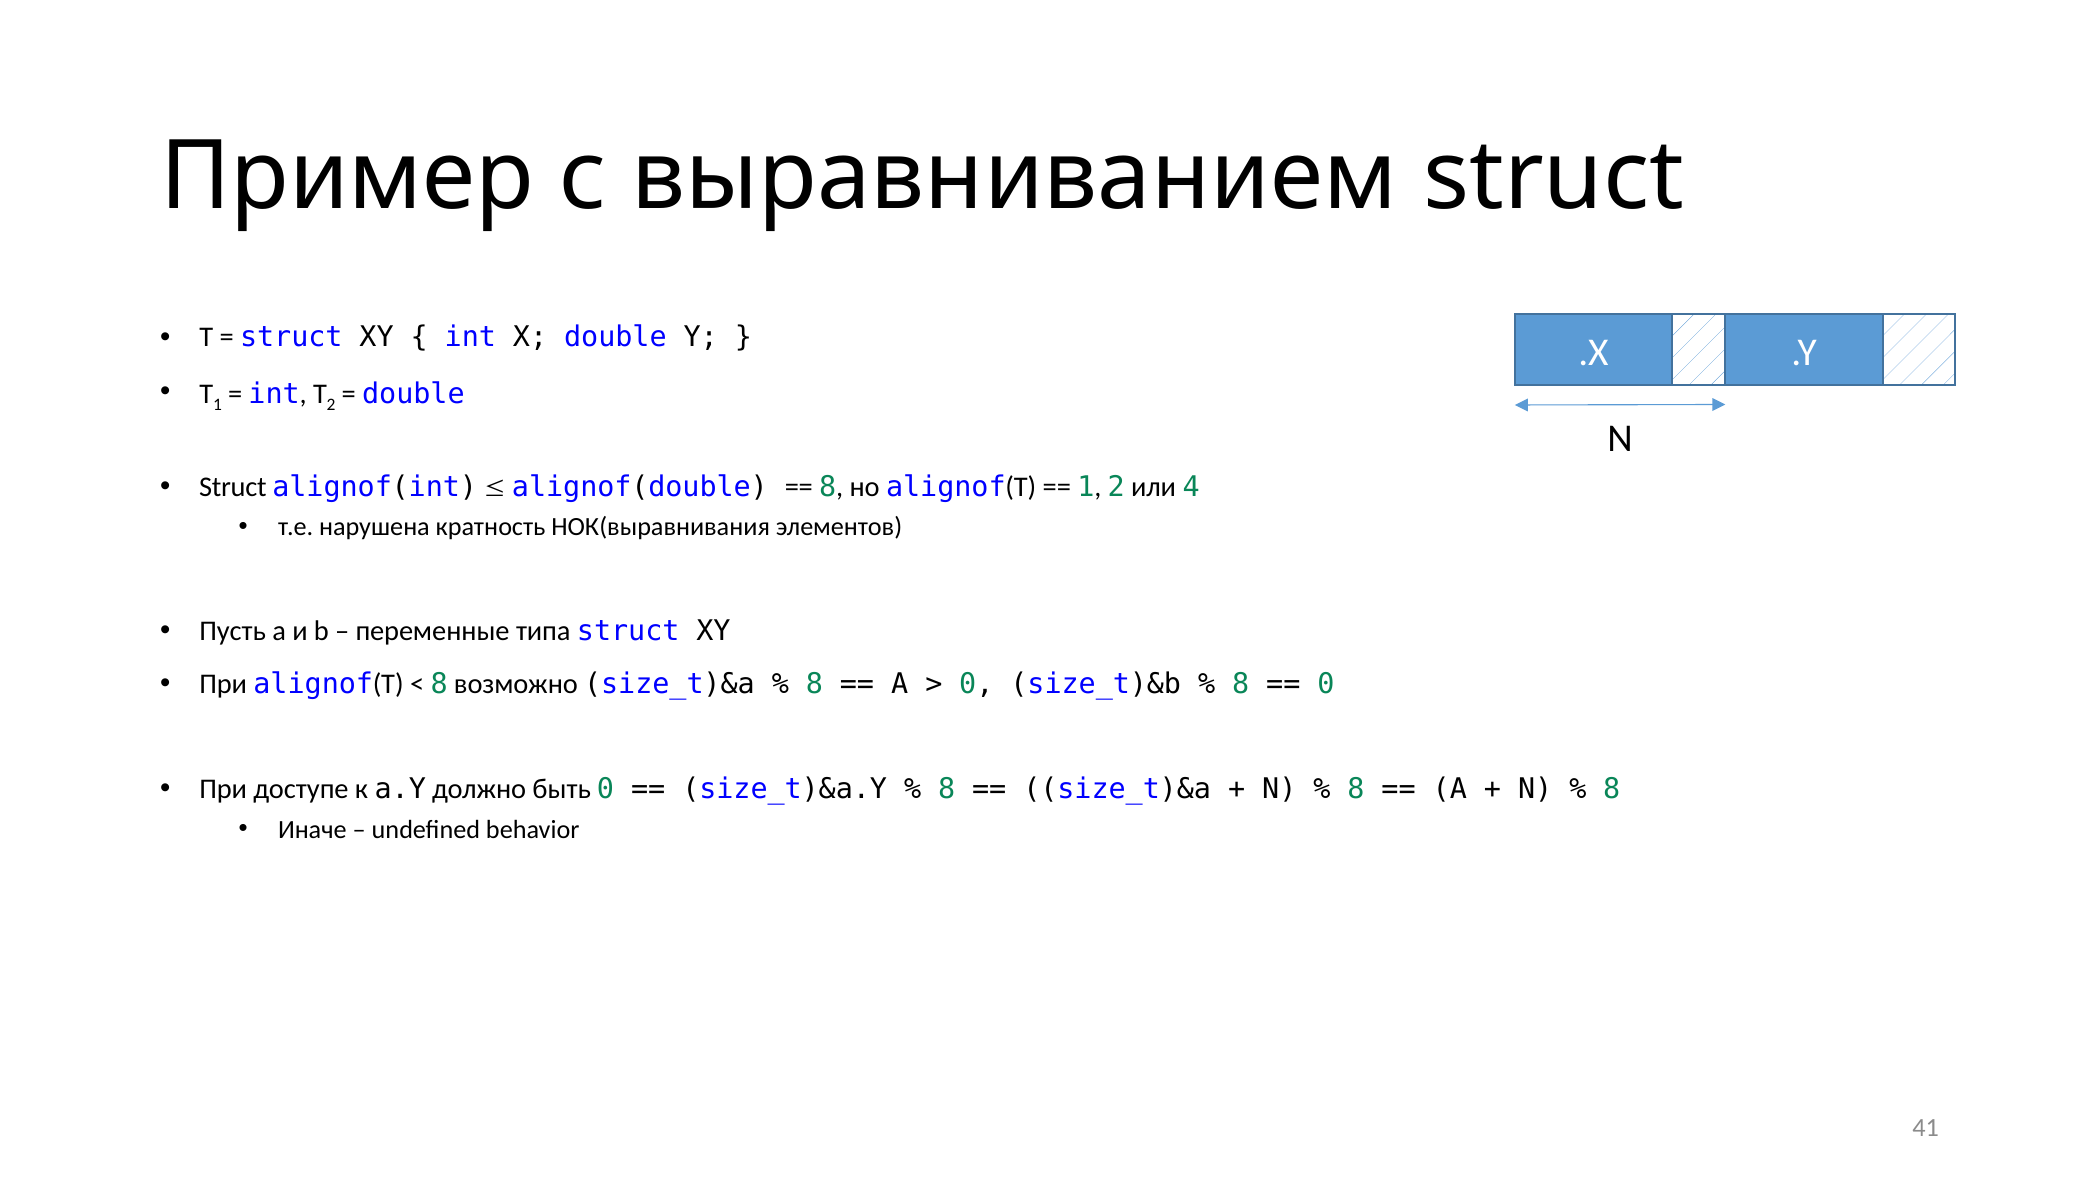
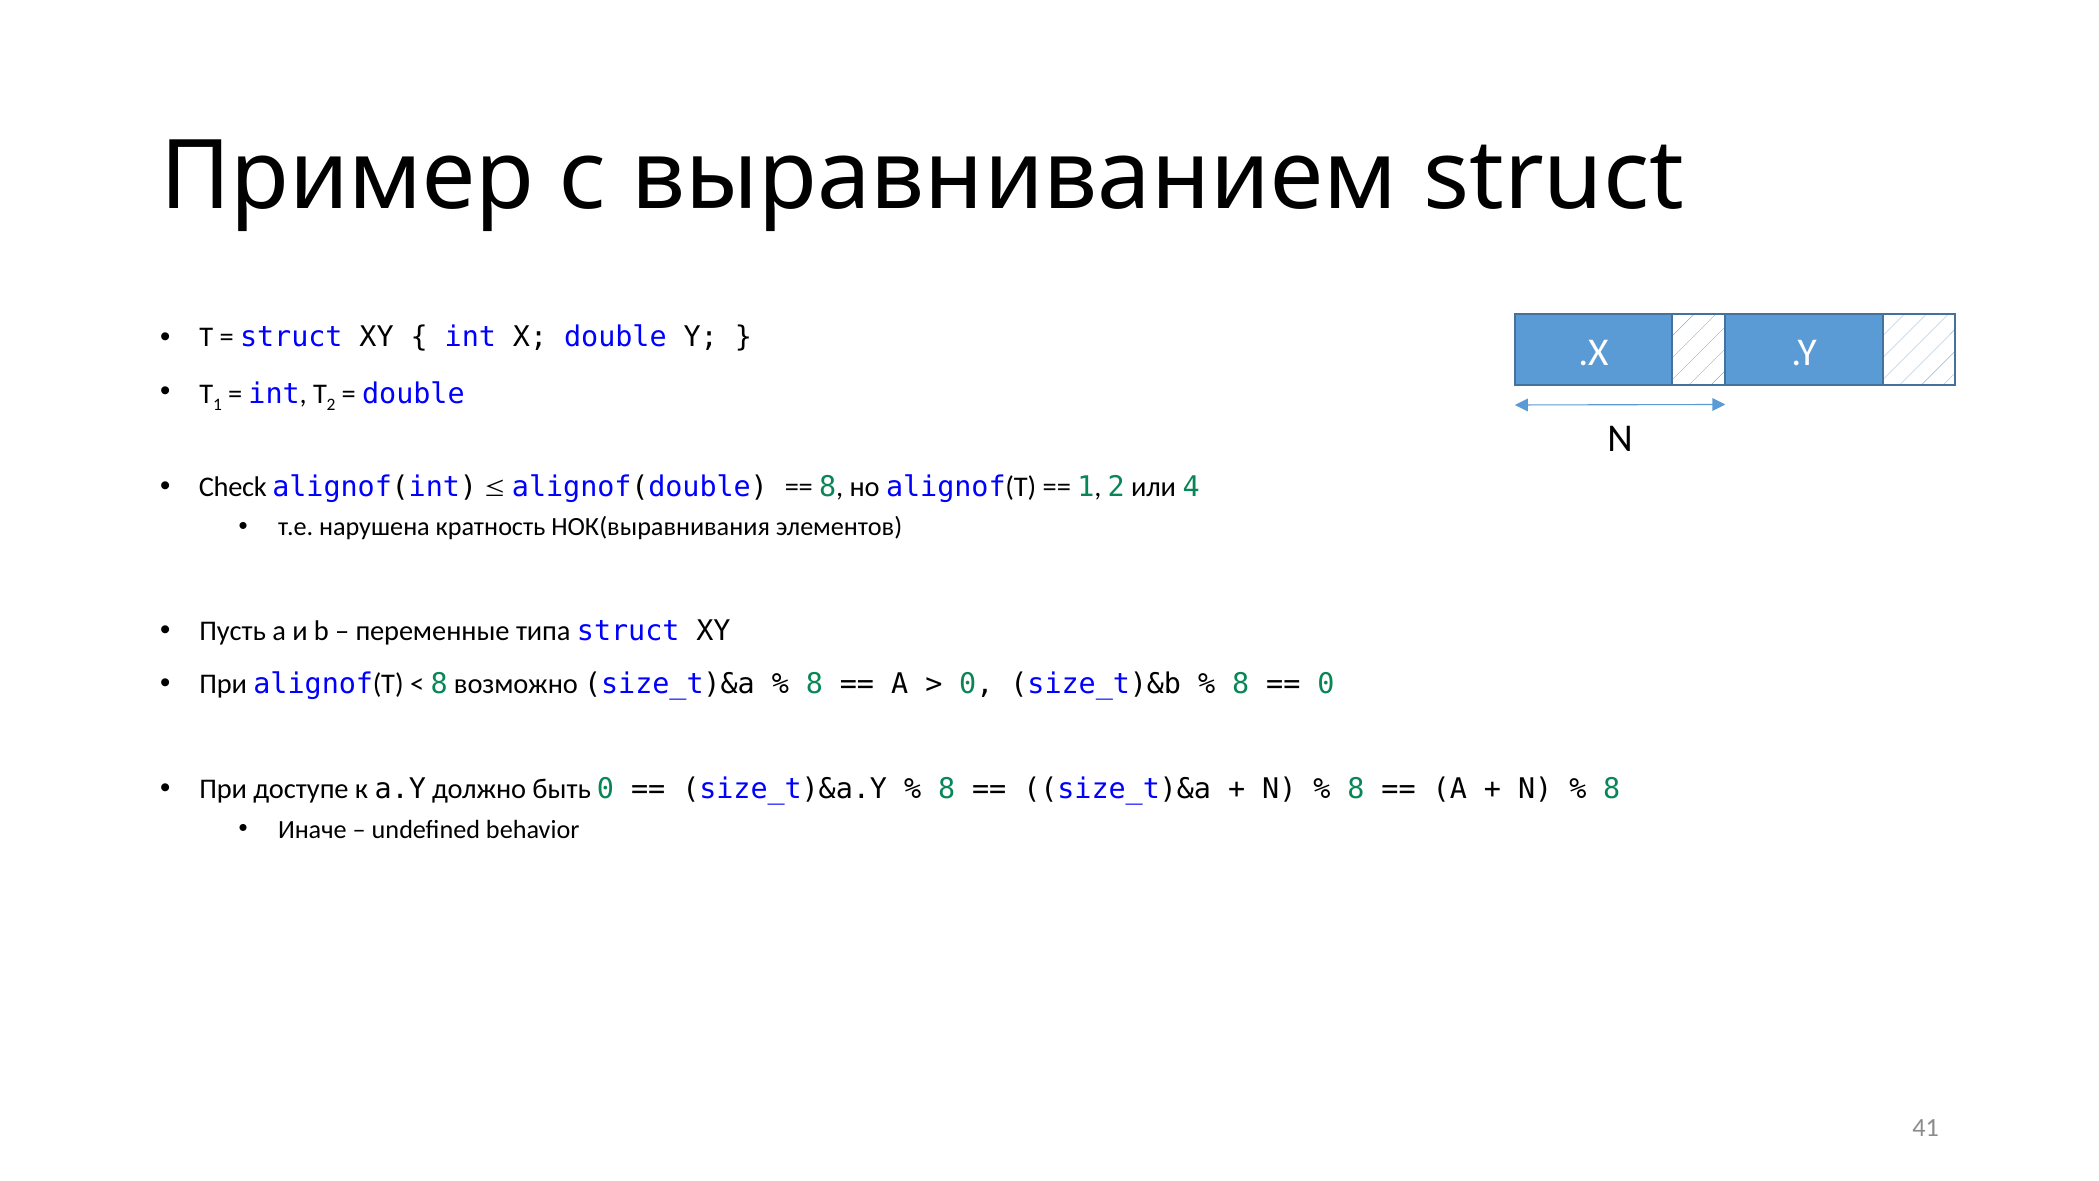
Struct at (233, 487): Struct -> Check
